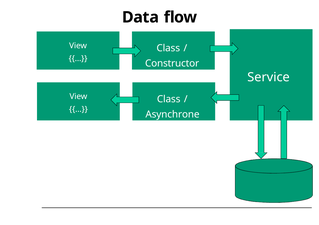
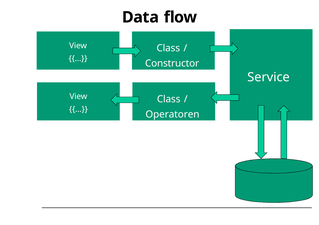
Asynchrone: Asynchrone -> Operatoren
